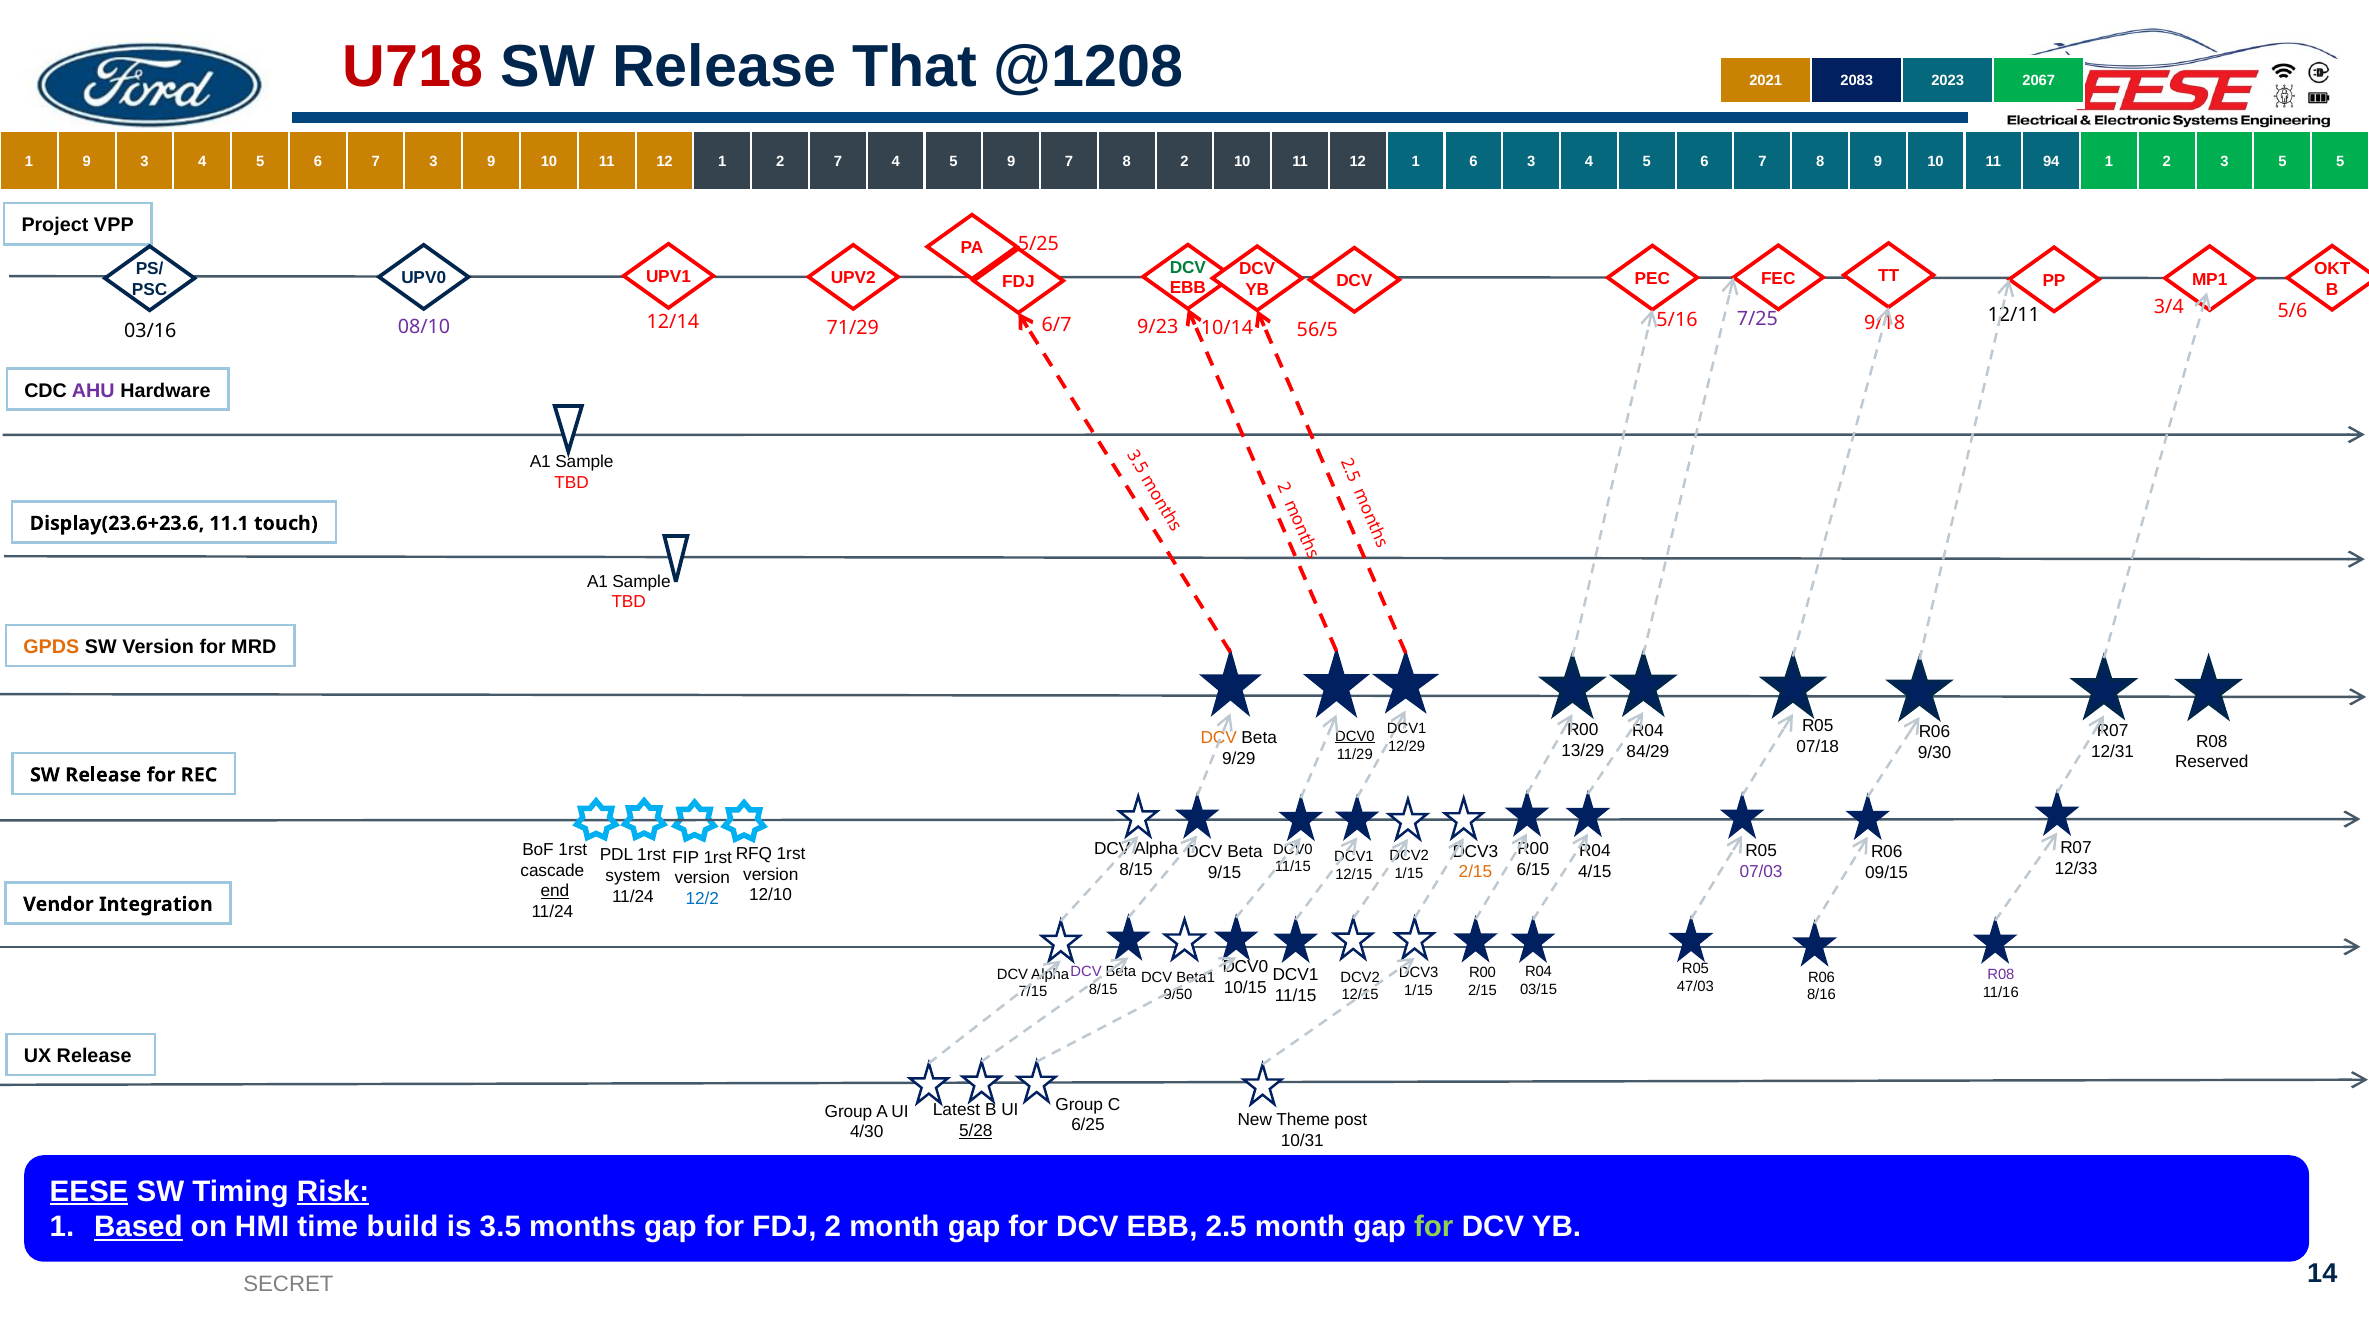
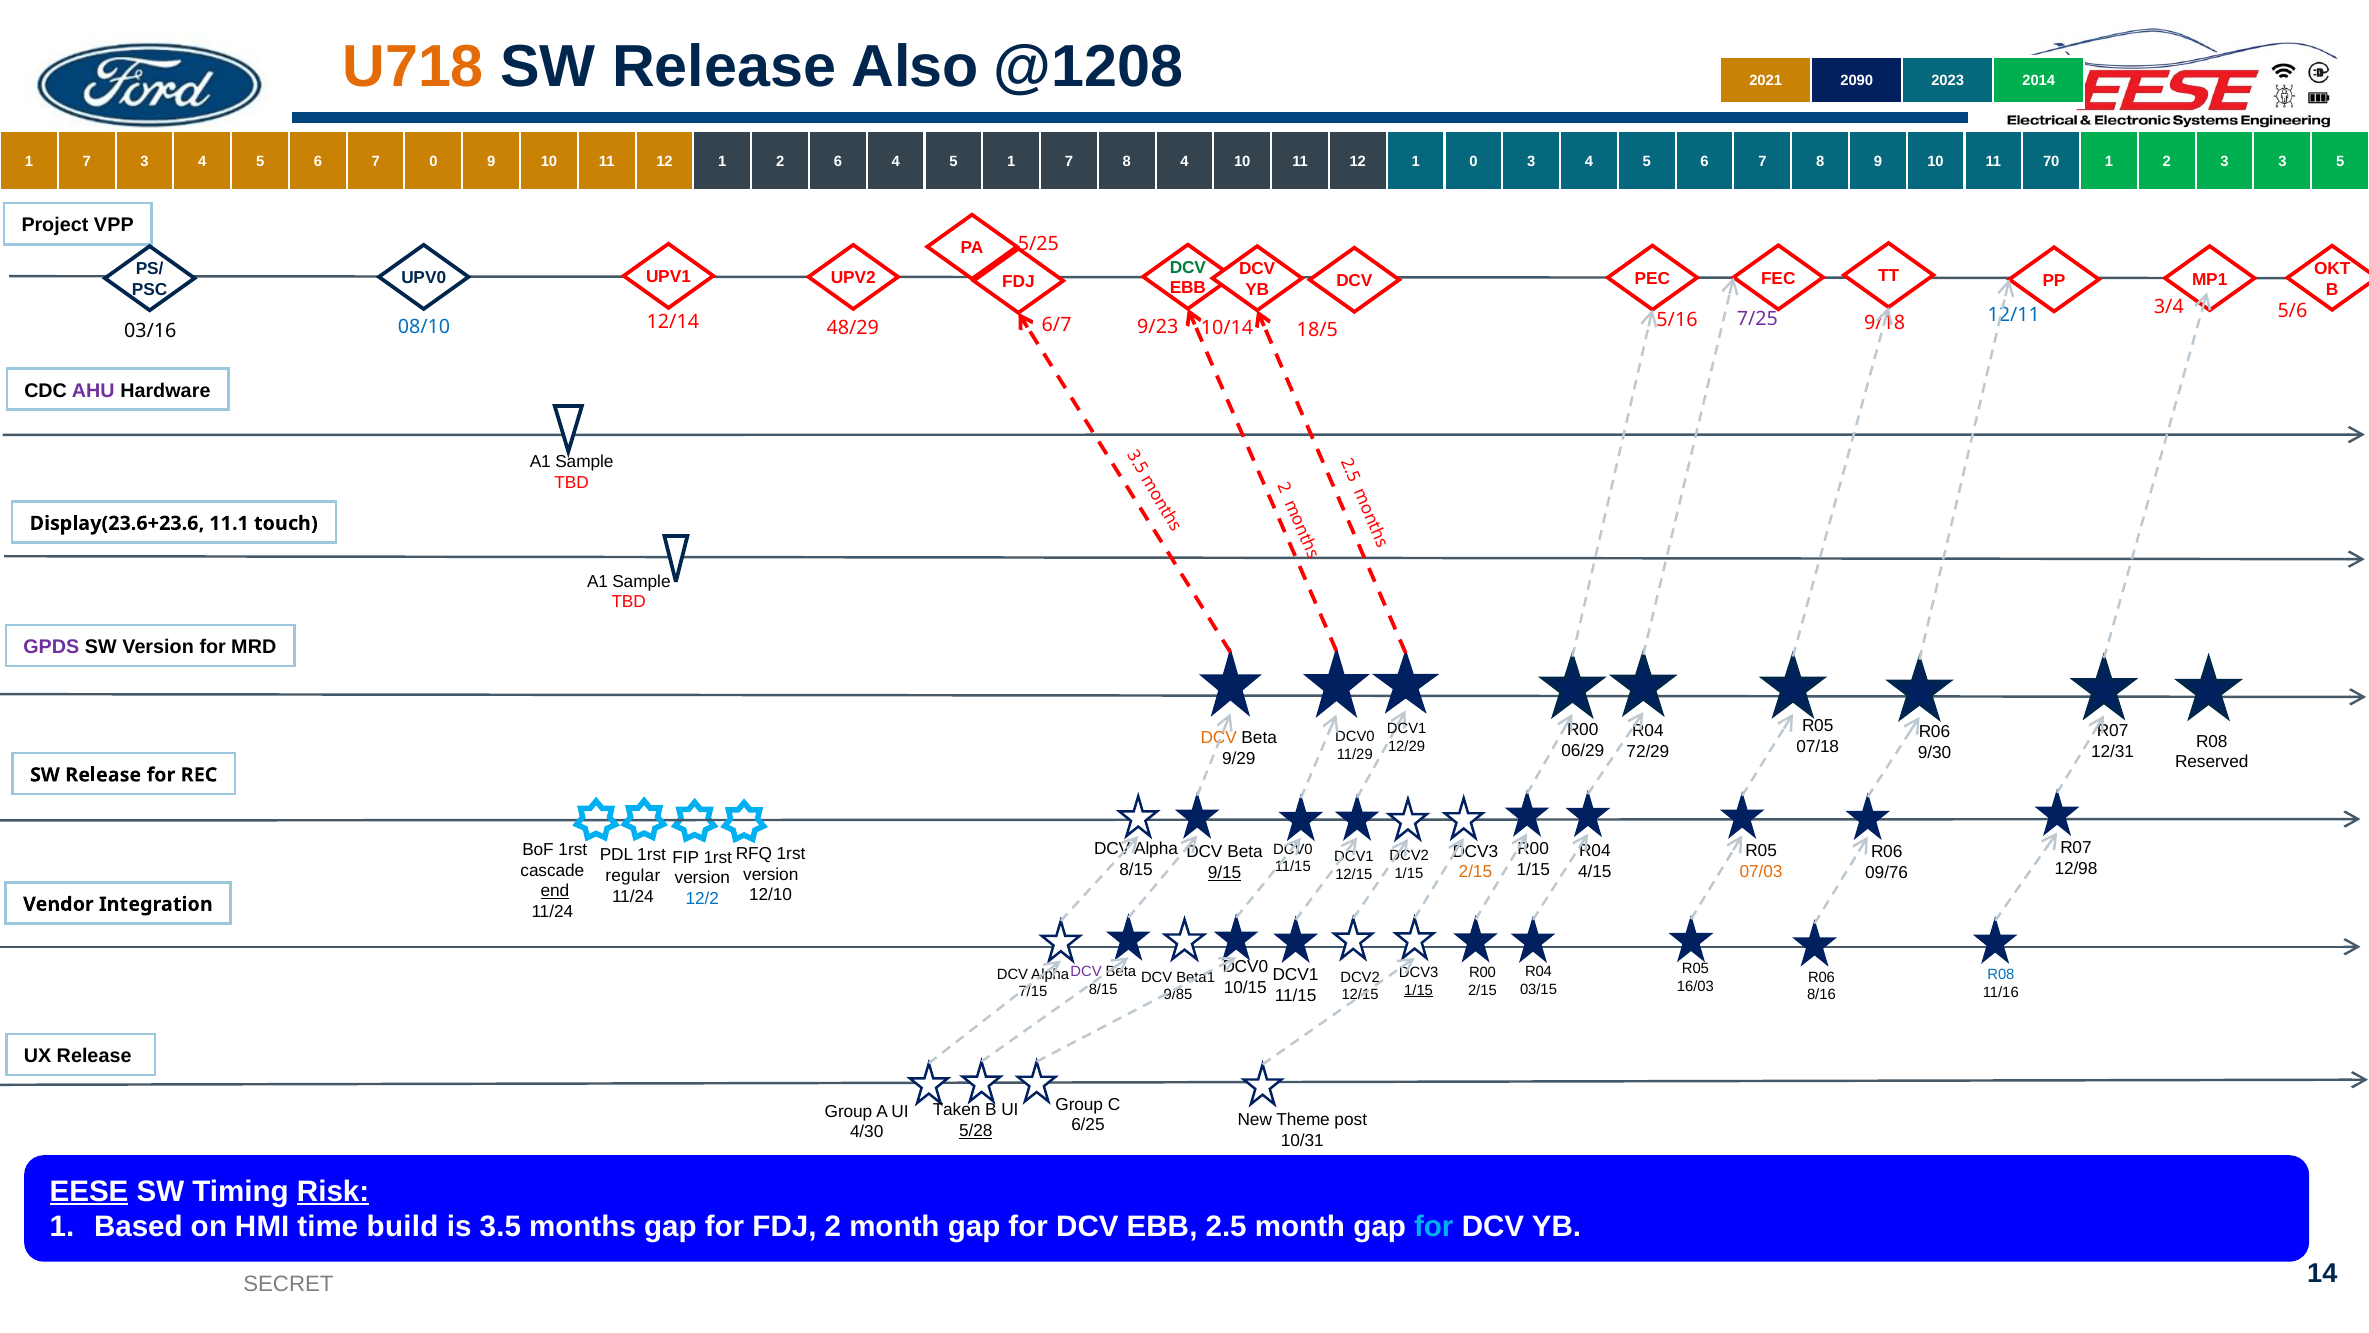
U718 colour: red -> orange
That: That -> Also
2083: 2083 -> 2090
2067: 2067 -> 2014
9 at (87, 162): 9 -> 7
7 3: 3 -> 0
2 7: 7 -> 6
5 9: 9 -> 1
8 2: 2 -> 4
1 6: 6 -> 0
94: 94 -> 70
3 5: 5 -> 3
12/11 colour: black -> blue
08/10 colour: purple -> blue
71/29: 71/29 -> 48/29
56/5: 56/5 -> 18/5
GPDS colour: orange -> purple
DCV0 at (1355, 736) underline: present -> none
13/29: 13/29 -> 06/29
84/29: 84/29 -> 72/29
12/33: 12/33 -> 12/98
6/15 at (1533, 869): 6/15 -> 1/15
07/03 colour: purple -> orange
9/15 underline: none -> present
09/15: 09/15 -> 09/76
system: system -> regular
R08 at (2001, 974) colour: purple -> blue
47/03: 47/03 -> 16/03
1/15 at (1419, 990) underline: none -> present
9/50: 9/50 -> 9/85
Latest: Latest -> Taken
Based underline: present -> none
for at (1434, 1227) colour: light green -> light blue
